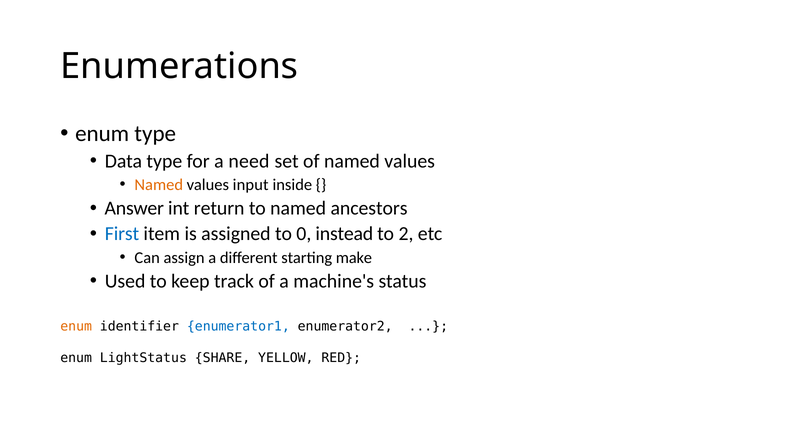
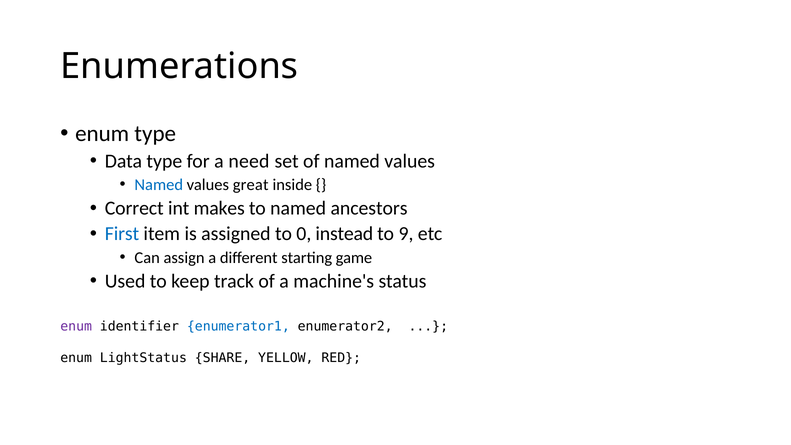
Named at (159, 185) colour: orange -> blue
input: input -> great
Answer: Answer -> Correct
return: return -> makes
2: 2 -> 9
make: make -> game
enum at (76, 326) colour: orange -> purple
